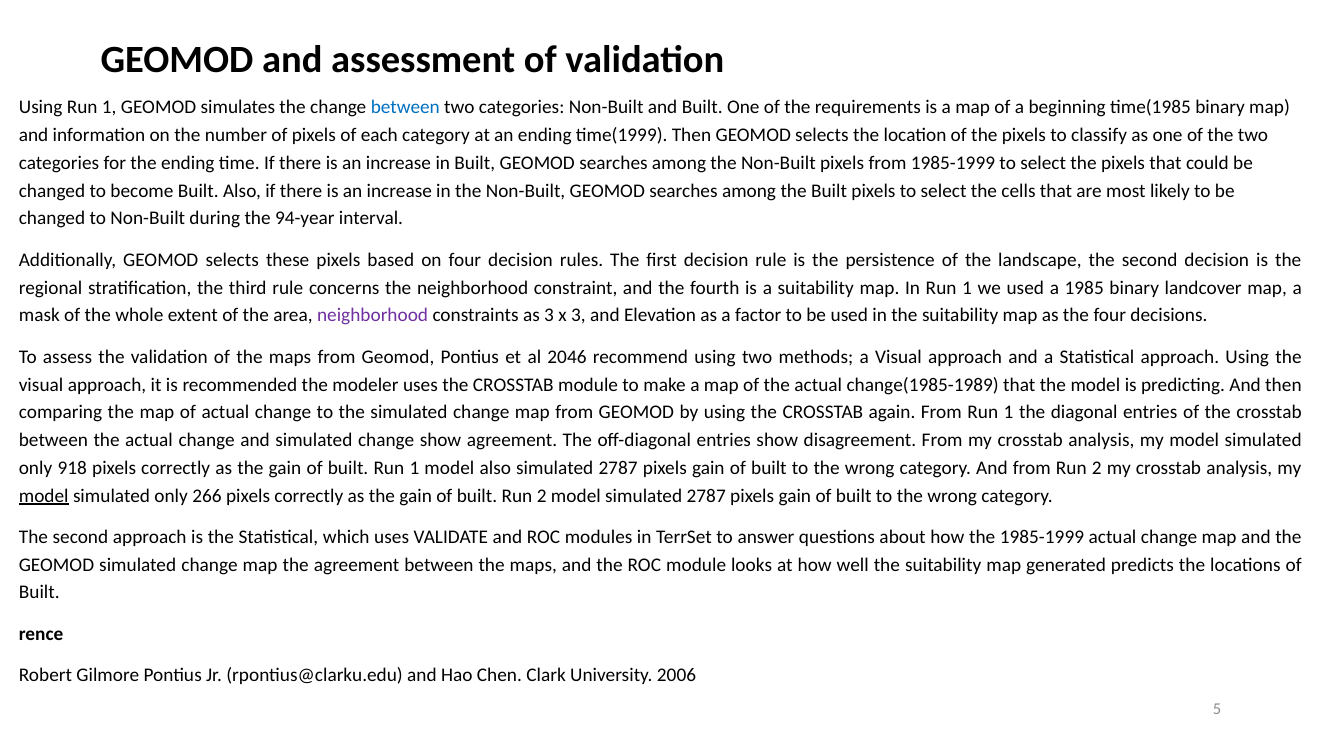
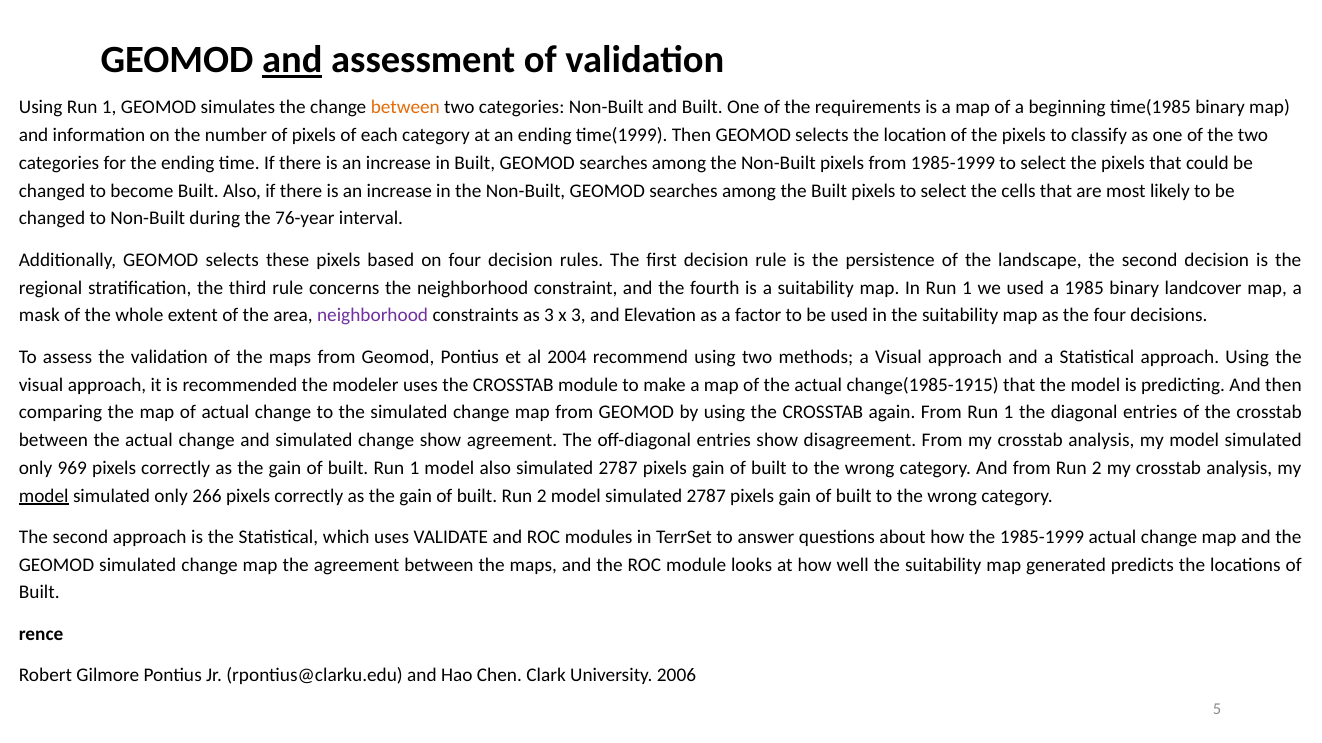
and at (292, 60) underline: none -> present
between at (405, 108) colour: blue -> orange
94-year: 94-year -> 76-year
2046: 2046 -> 2004
change(1985-1989: change(1985-1989 -> change(1985-1915
918: 918 -> 969
